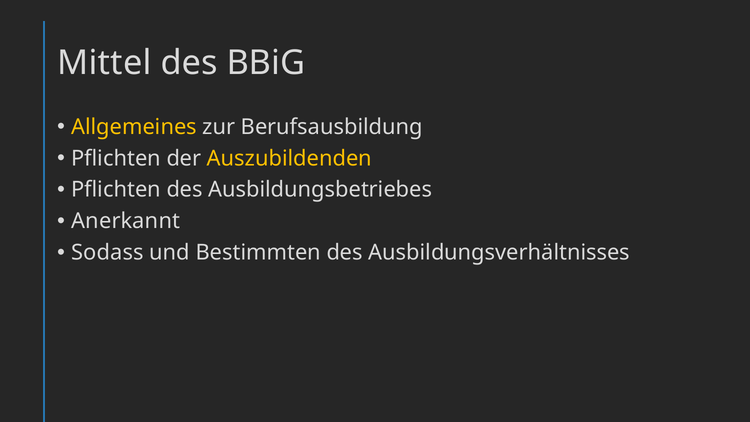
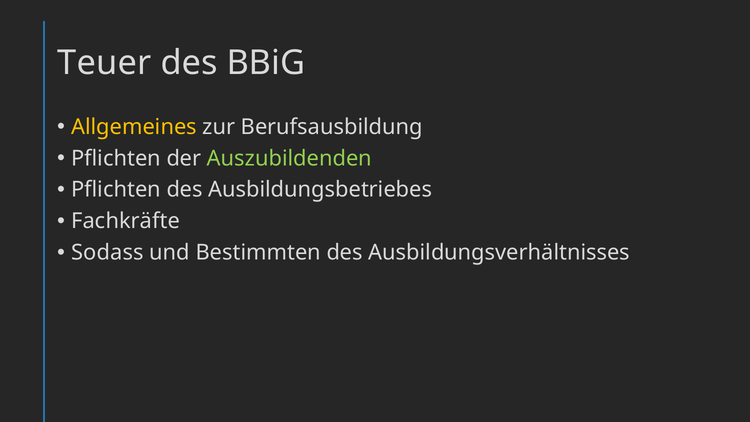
Mittel: Mittel -> Teuer
Auszubildenden colour: yellow -> light green
Anerkannt: Anerkannt -> Fachkräfte
